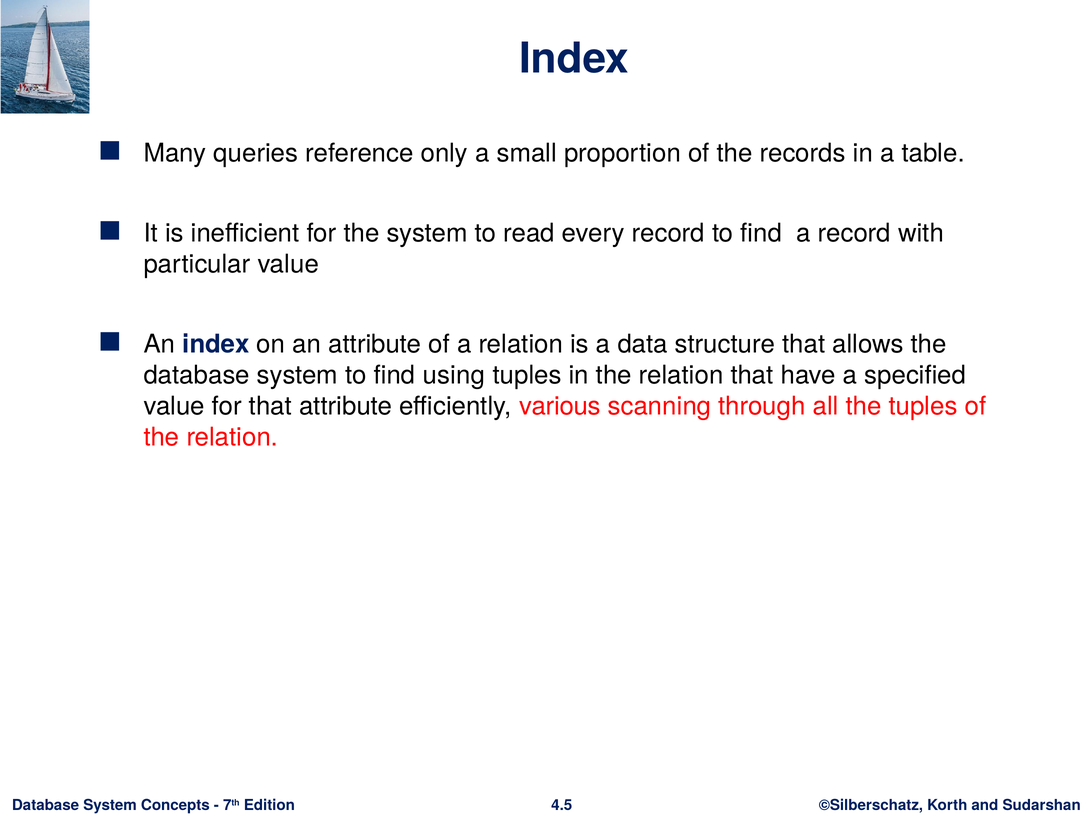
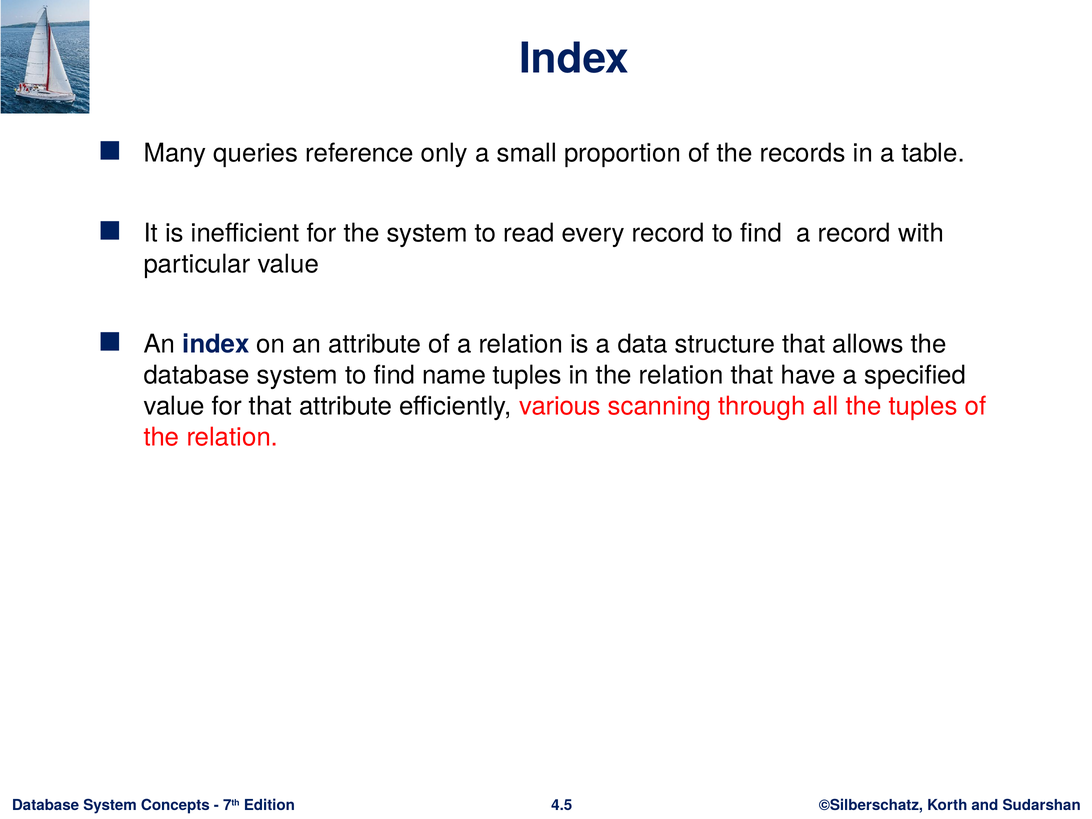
using: using -> name
